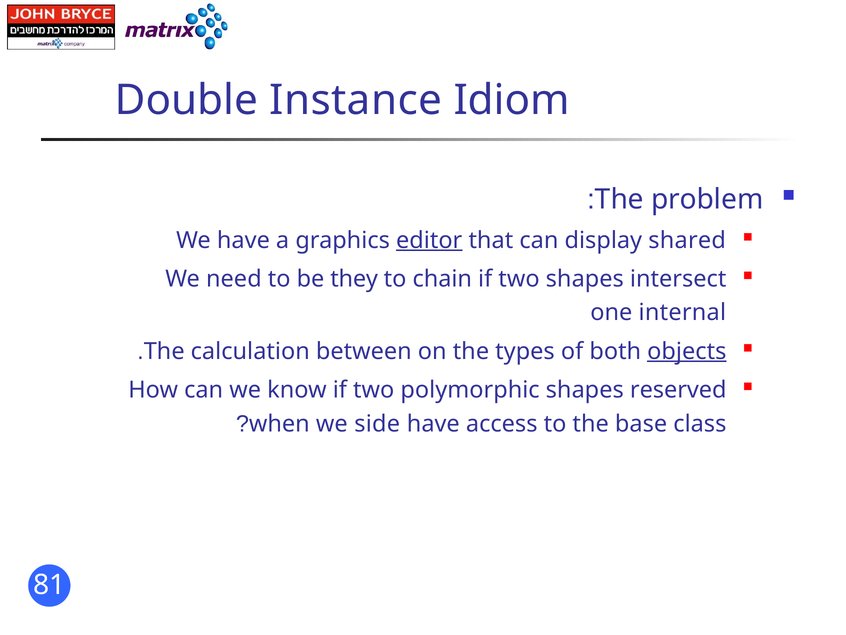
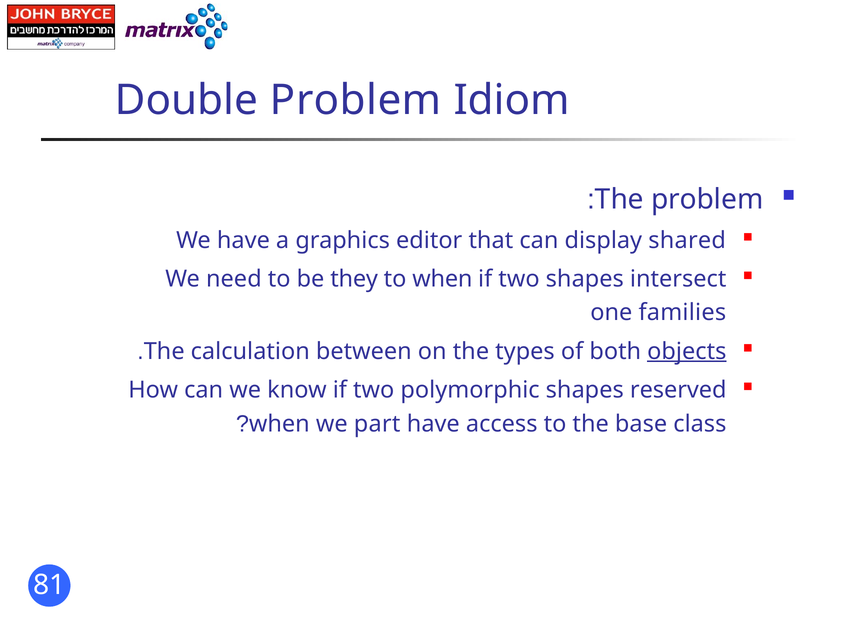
Double Instance: Instance -> Problem
editor underline: present -> none
to chain: chain -> when
internal: internal -> families
side: side -> part
